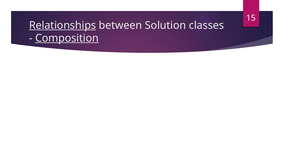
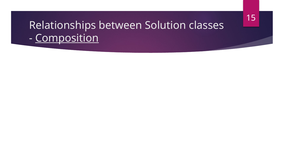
Relationships underline: present -> none
